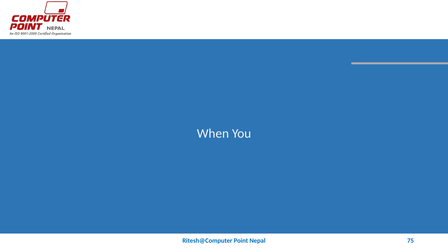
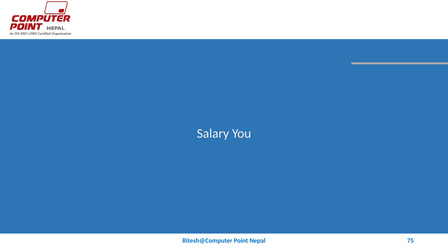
When: When -> Salary
